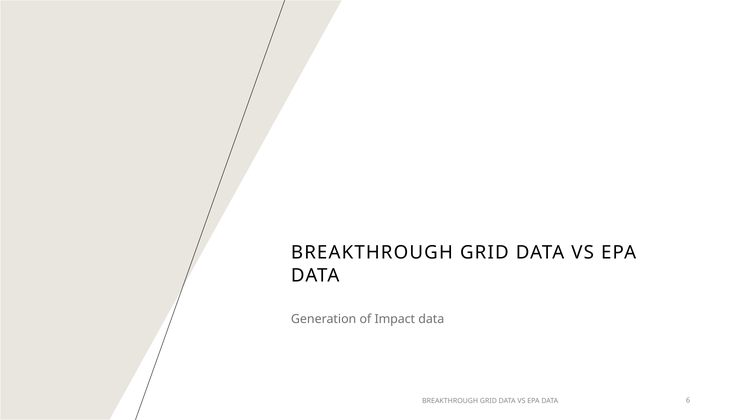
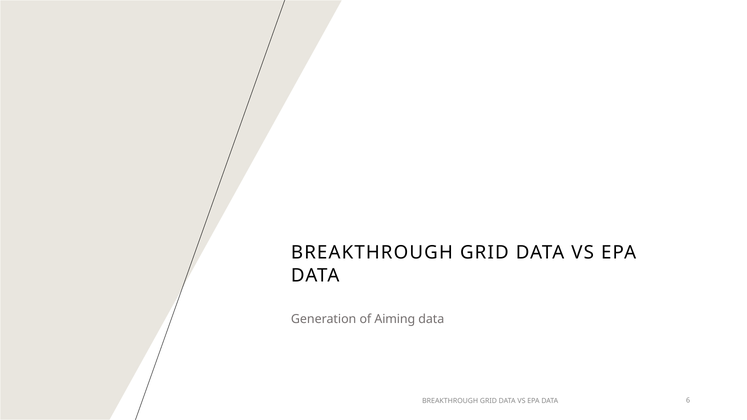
Impact: Impact -> Aiming
